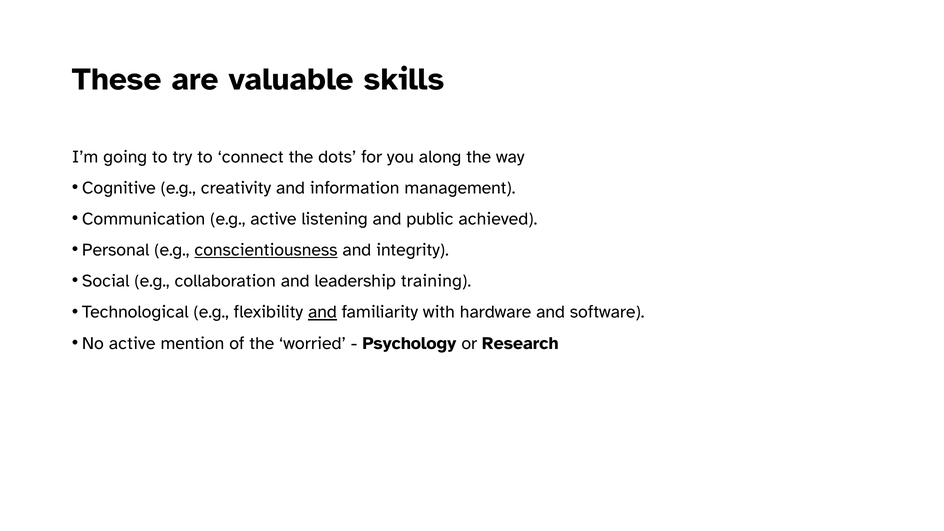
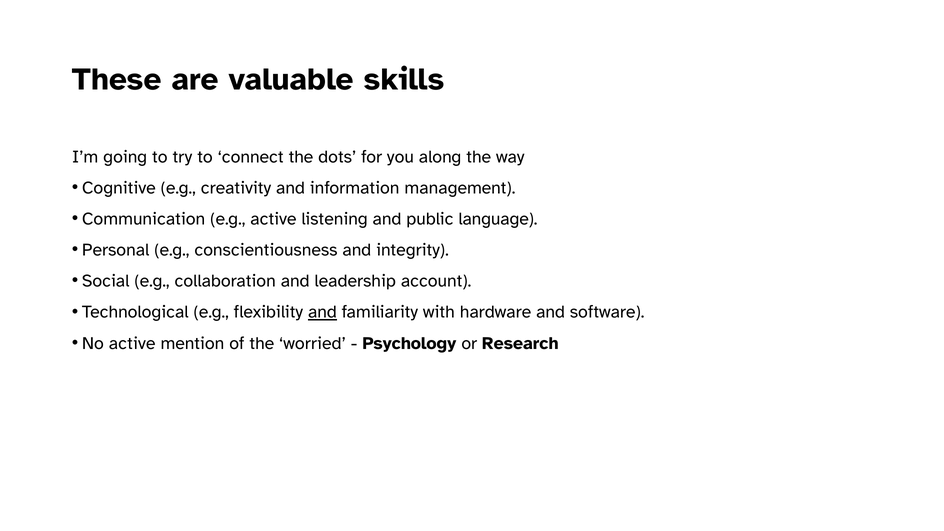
achieved: achieved -> language
conscientiousness underline: present -> none
training: training -> account
